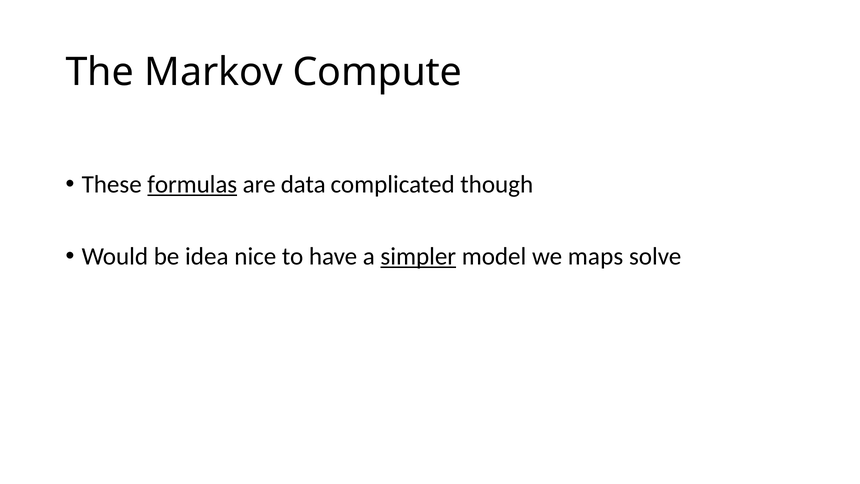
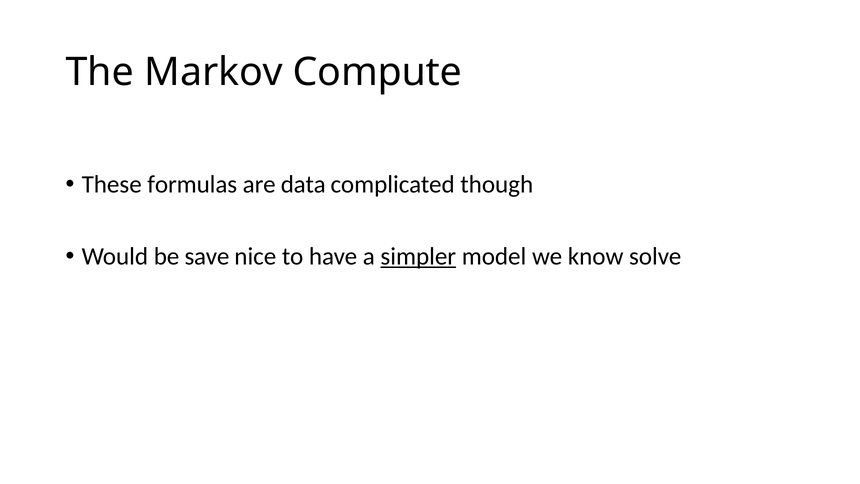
formulas underline: present -> none
idea: idea -> save
maps: maps -> know
